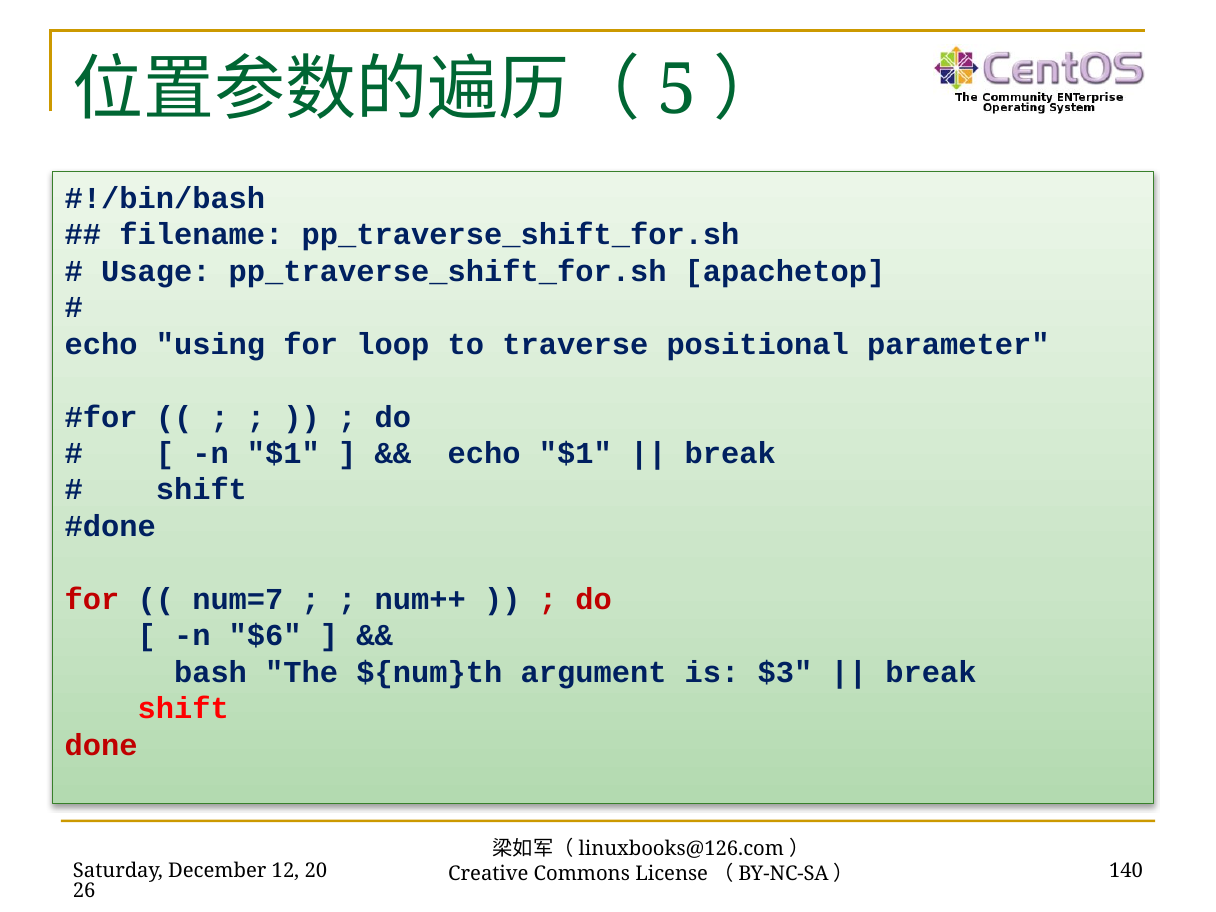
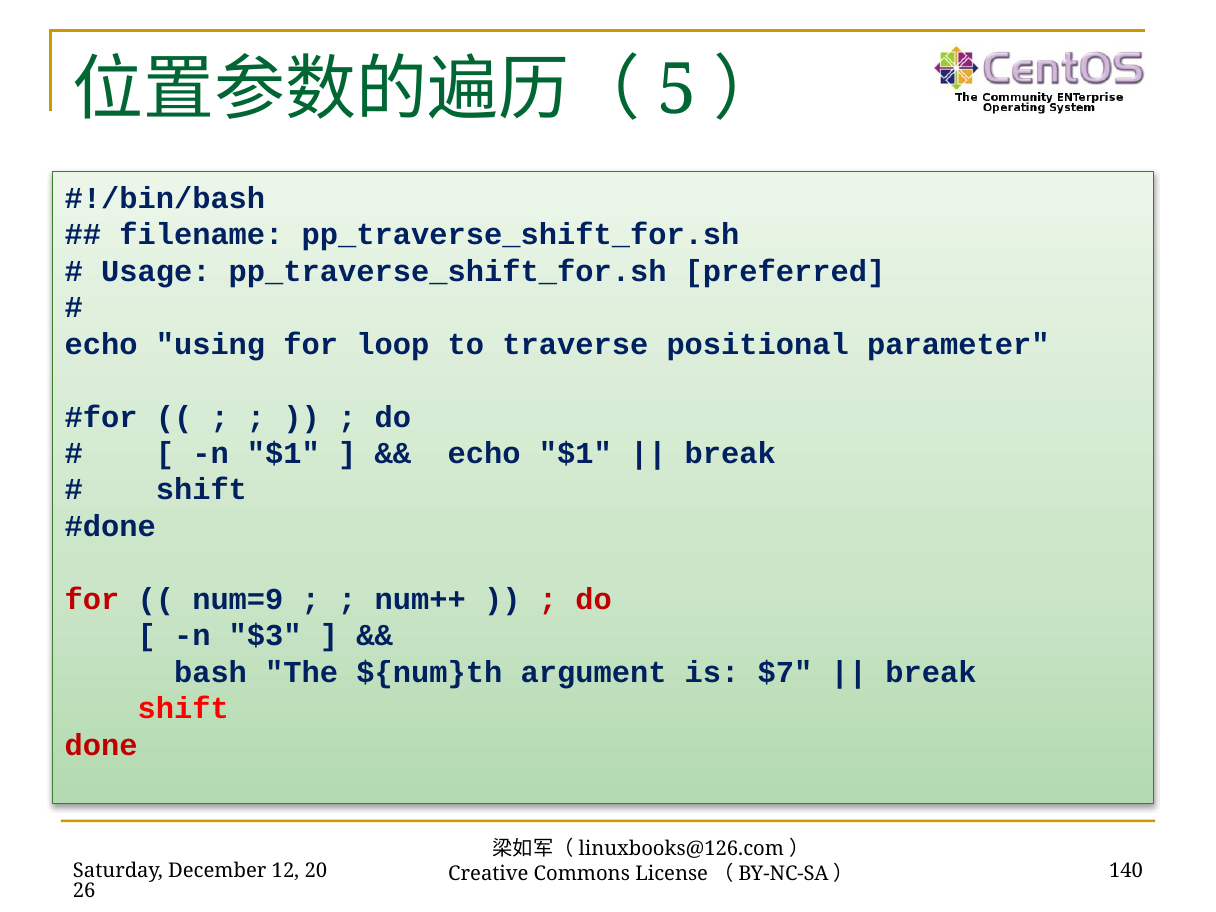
apachetop: apachetop -> preferred
num=7: num=7 -> num=9
$6: $6 -> $3
$3: $3 -> $7
